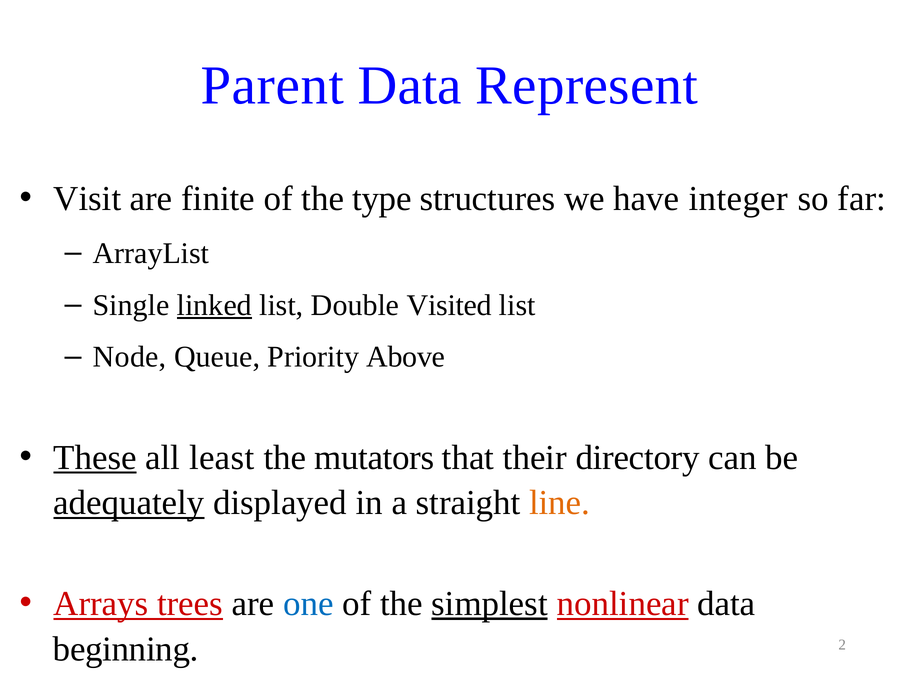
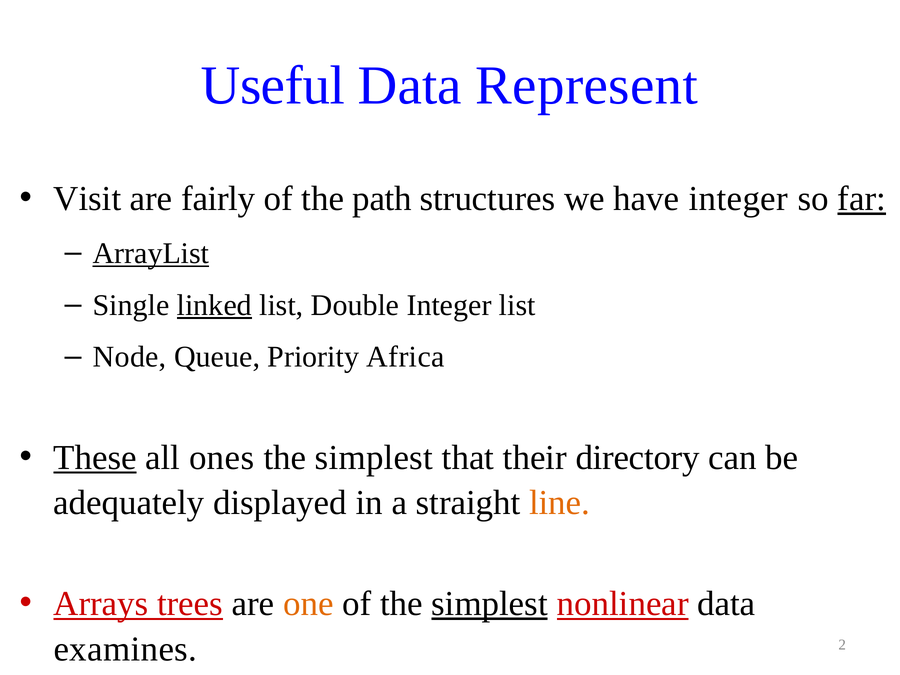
Parent: Parent -> Useful
finite: finite -> fairly
type: type -> path
far underline: none -> present
ArrayList underline: none -> present
Double Visited: Visited -> Integer
Above: Above -> Africa
least: least -> ones
mutators at (374, 458): mutators -> simplest
adequately underline: present -> none
one colour: blue -> orange
beginning: beginning -> examines
